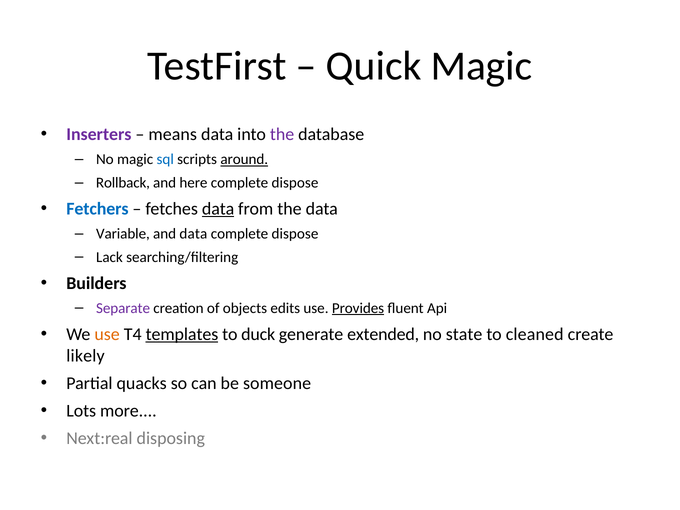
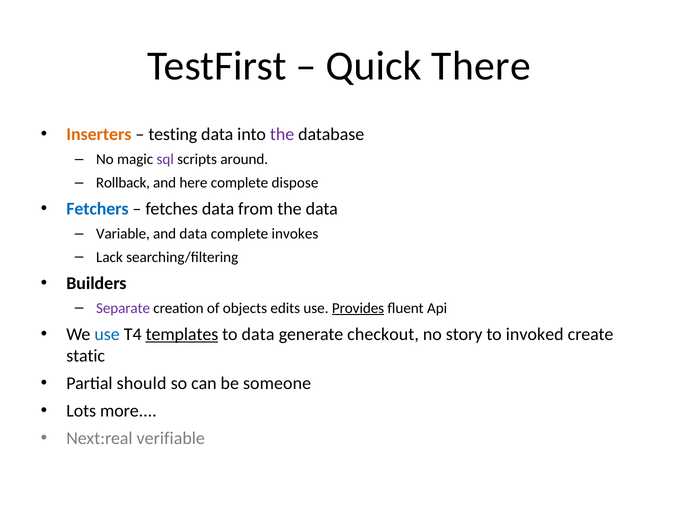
Quick Magic: Magic -> There
Inserters colour: purple -> orange
means: means -> testing
sql colour: blue -> purple
around underline: present -> none
data at (218, 209) underline: present -> none
dispose at (295, 234): dispose -> invokes
use at (107, 334) colour: orange -> blue
to duck: duck -> data
extended: extended -> checkout
state: state -> story
cleaned: cleaned -> invoked
likely: likely -> static
quacks: quacks -> should
disposing: disposing -> verifiable
